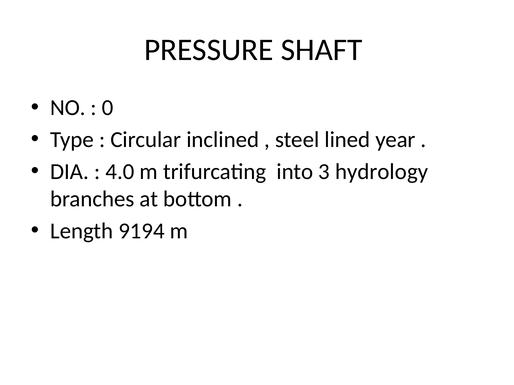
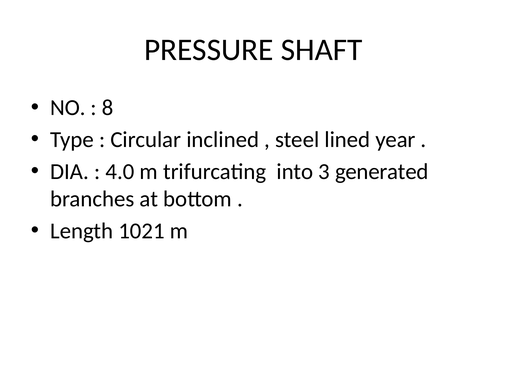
0: 0 -> 8
hydrology: hydrology -> generated
9194: 9194 -> 1021
